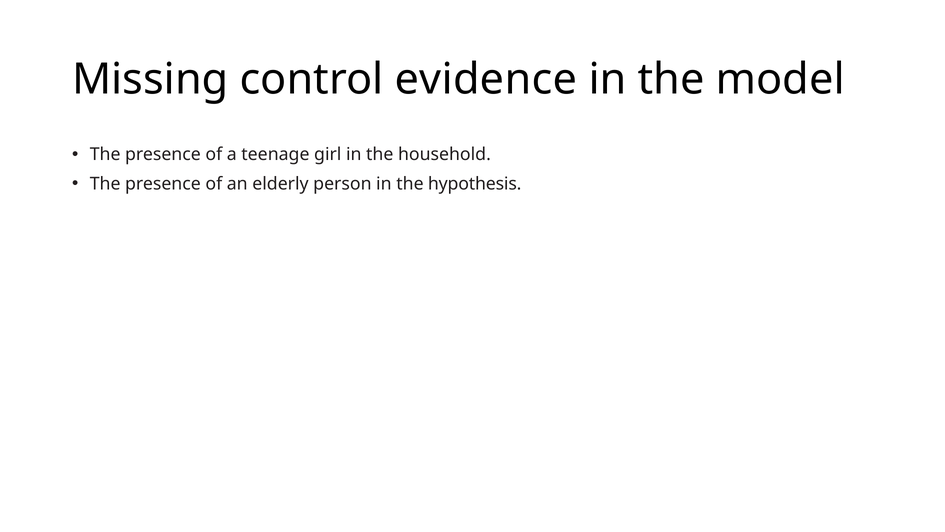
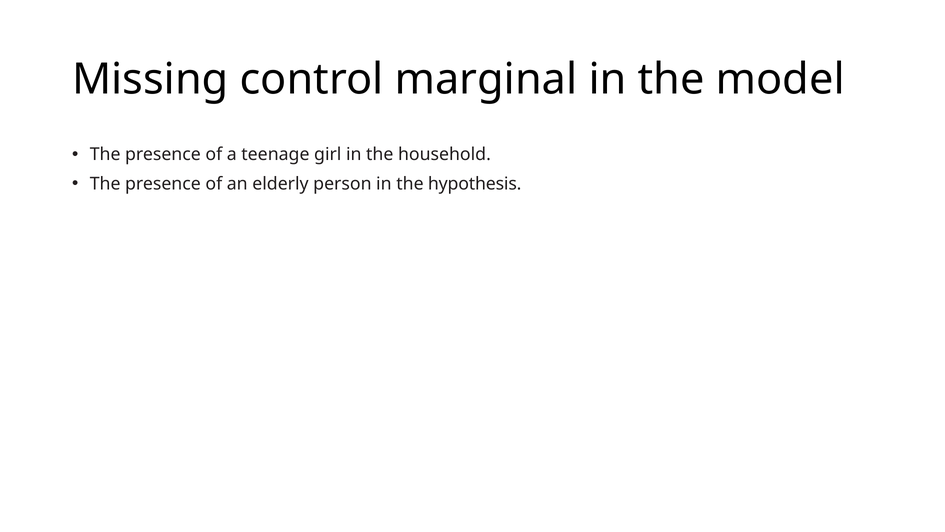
evidence: evidence -> marginal
